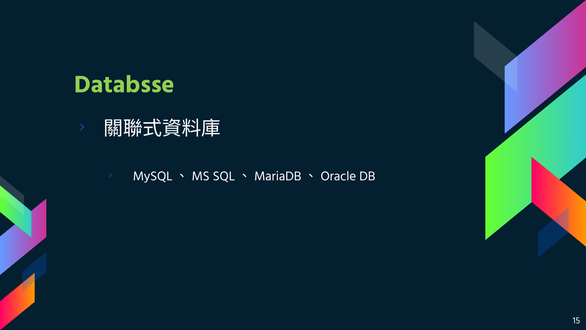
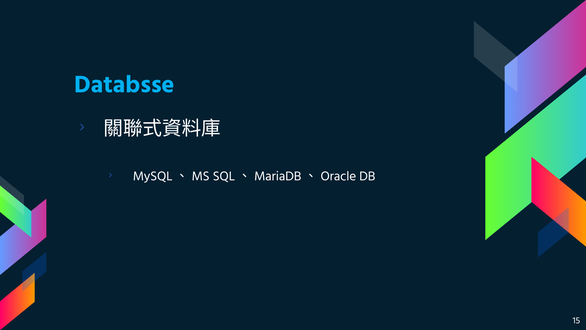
Databsse colour: light green -> light blue
